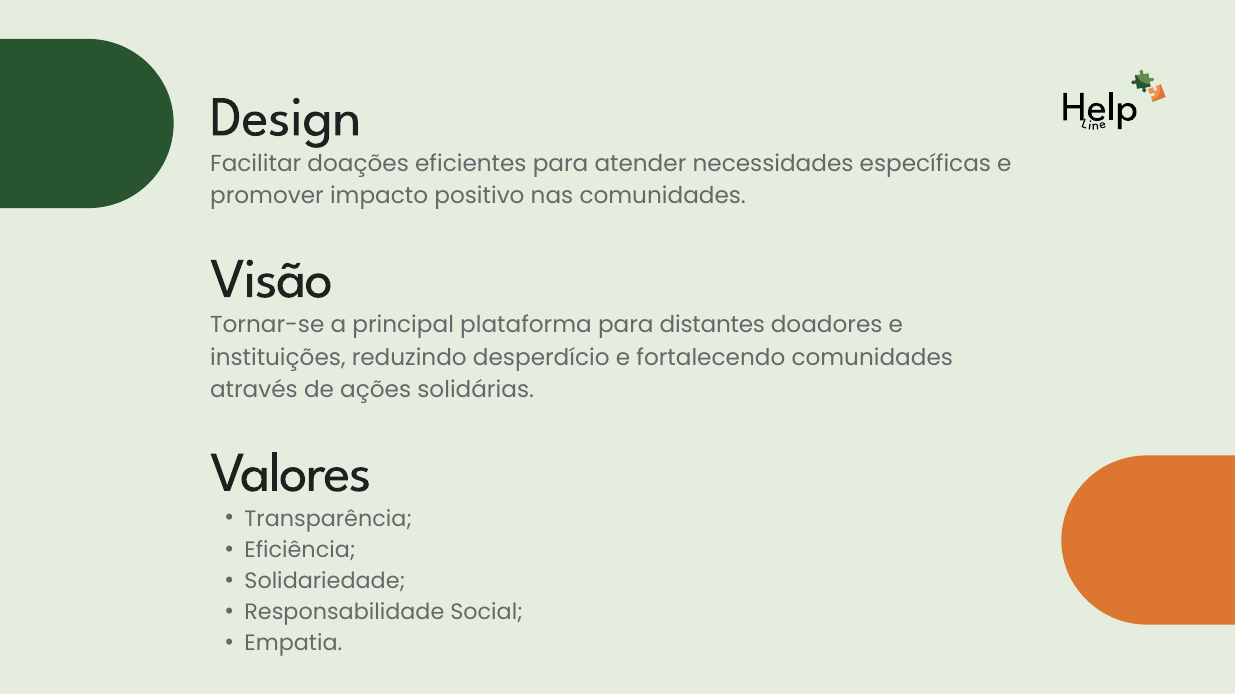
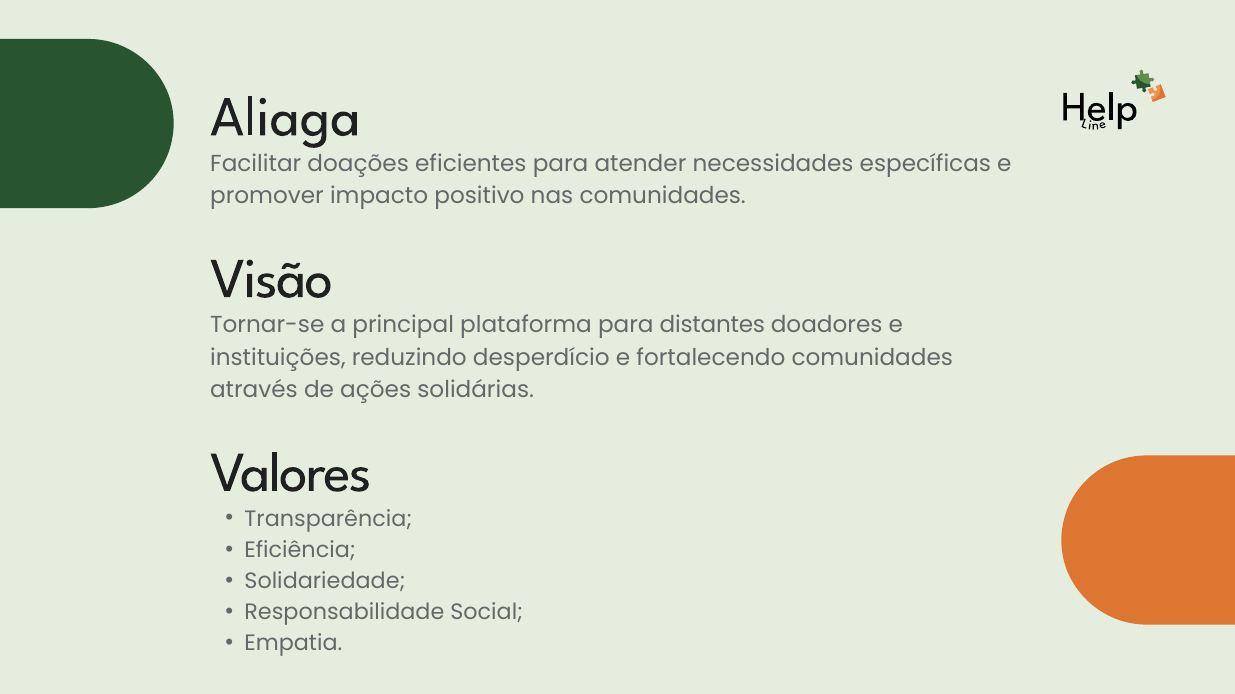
Design: Design -> Aliaga
